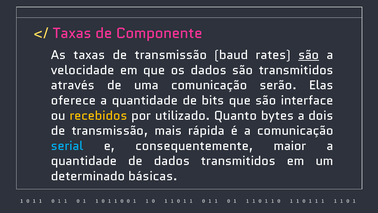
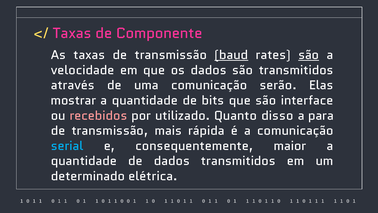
baud underline: none -> present
oferece: oferece -> mostrar
recebidos colour: yellow -> pink
bytes: bytes -> disso
dois: dois -> para
básicas: básicas -> elétrica
